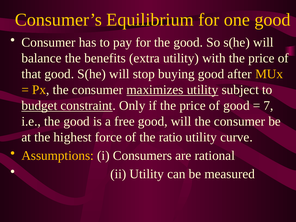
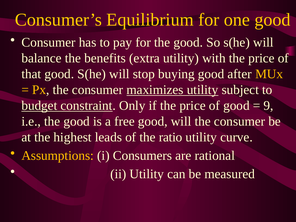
7: 7 -> 9
force: force -> leads
